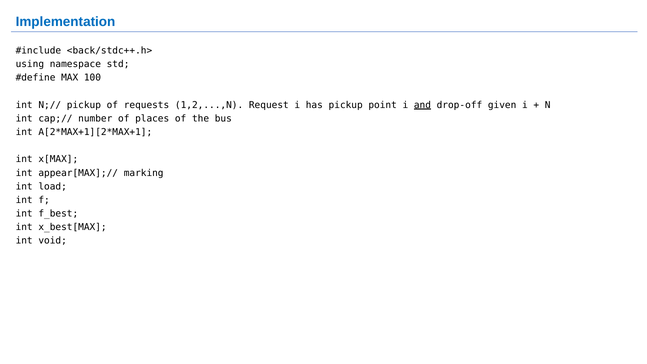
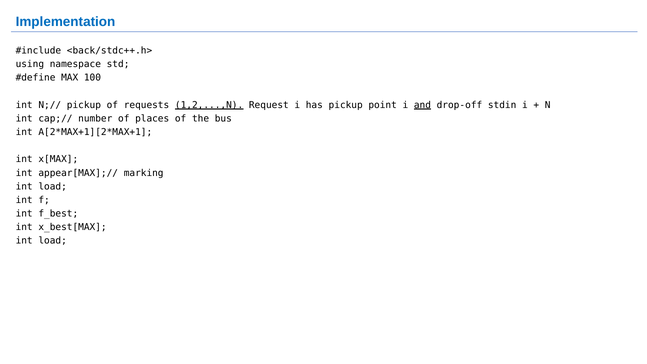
1,2,...,N underline: none -> present
given: given -> stdin
void at (53, 241): void -> load
